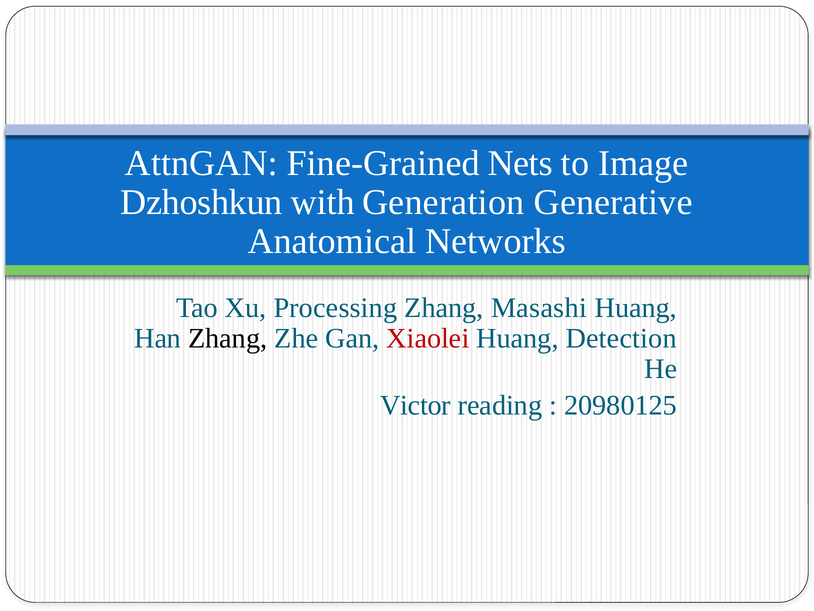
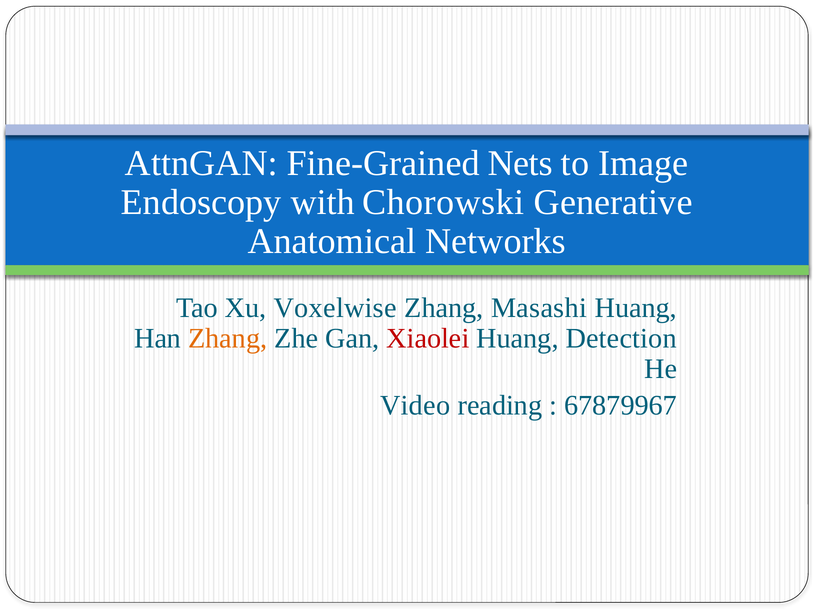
Dzhoshkun: Dzhoshkun -> Endoscopy
Generation: Generation -> Chorowski
Processing: Processing -> Voxelwise
Zhang at (228, 338) colour: black -> orange
Victor: Victor -> Video
20980125: 20980125 -> 67879967
